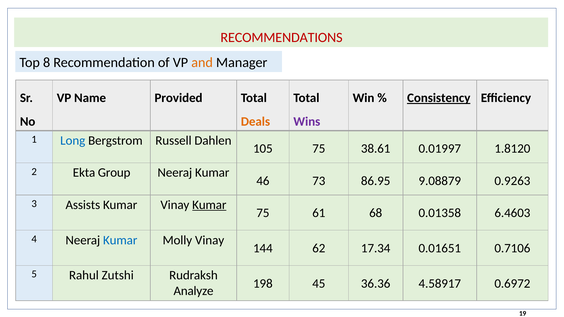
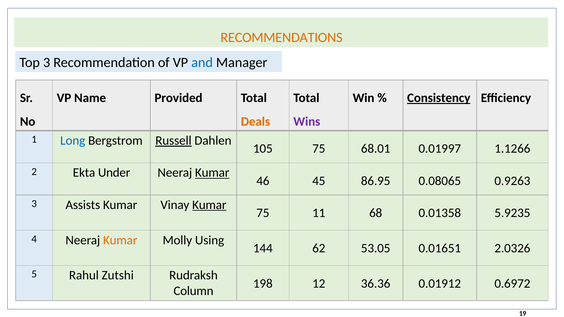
RECOMMENDATIONS colour: red -> orange
Top 8: 8 -> 3
and colour: orange -> blue
Russell underline: none -> present
38.61: 38.61 -> 68.01
1.8120: 1.8120 -> 1.1266
Group: Group -> Under
Kumar at (212, 173) underline: none -> present
73: 73 -> 45
9.08879: 9.08879 -> 0.08065
61: 61 -> 11
6.4603: 6.4603 -> 5.9235
Kumar at (120, 240) colour: blue -> orange
Molly Vinay: Vinay -> Using
17.34: 17.34 -> 53.05
0.7106: 0.7106 -> 2.0326
45: 45 -> 12
4.58917: 4.58917 -> 0.01912
Analyze: Analyze -> Column
